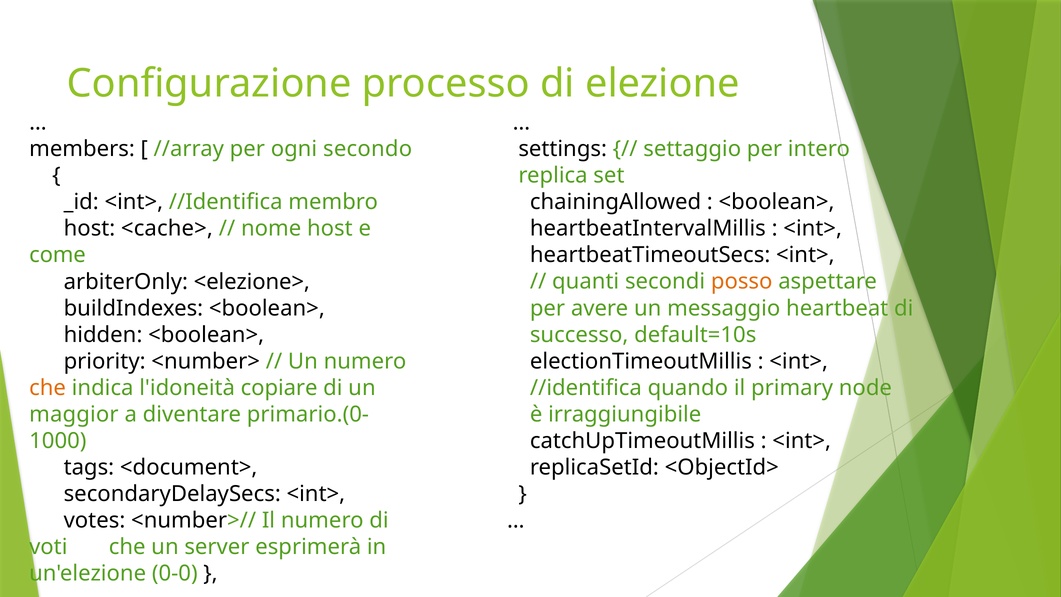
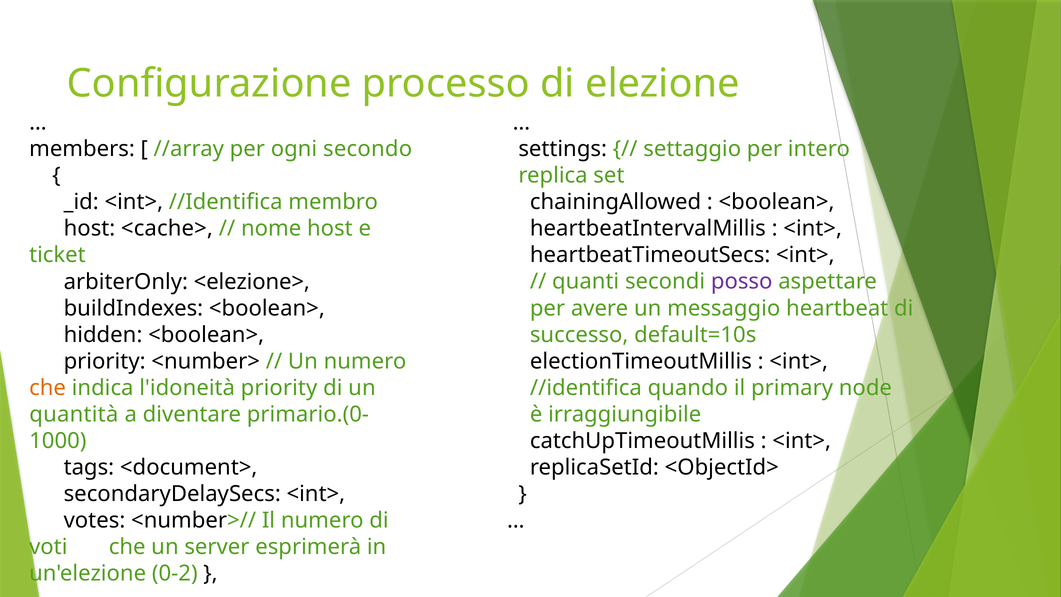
come: come -> ticket
posso colour: orange -> purple
l'idoneità copiare: copiare -> priority
maggior: maggior -> quantità
0-0: 0-0 -> 0-2
